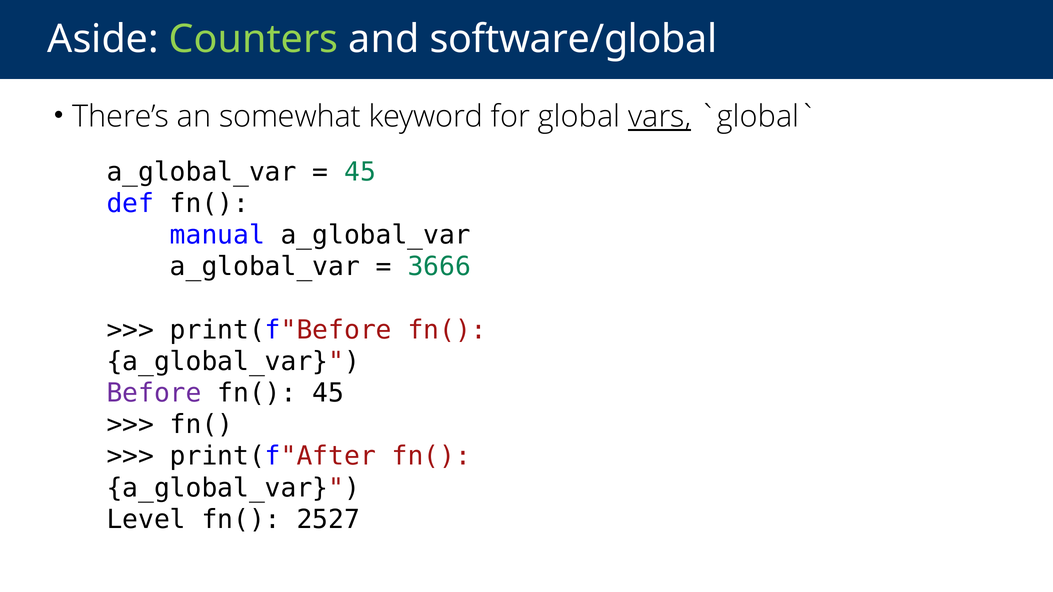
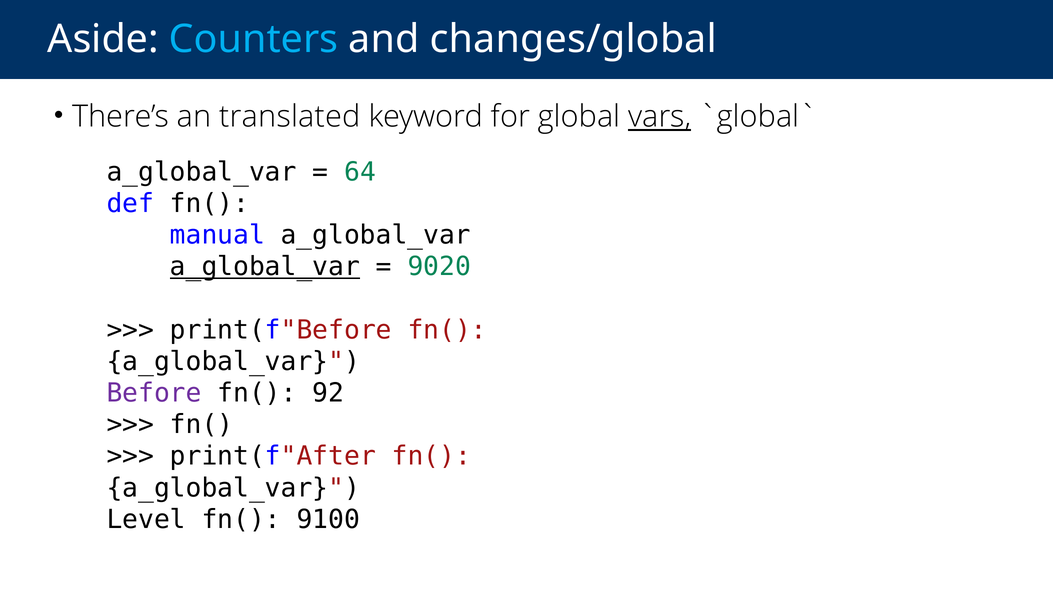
Counters colour: light green -> light blue
software/global: software/global -> changes/global
somewhat: somewhat -> translated
45 at (360, 172): 45 -> 64
a_global_var at (265, 267) underline: none -> present
3666: 3666 -> 9020
fn( 45: 45 -> 92
2527: 2527 -> 9100
